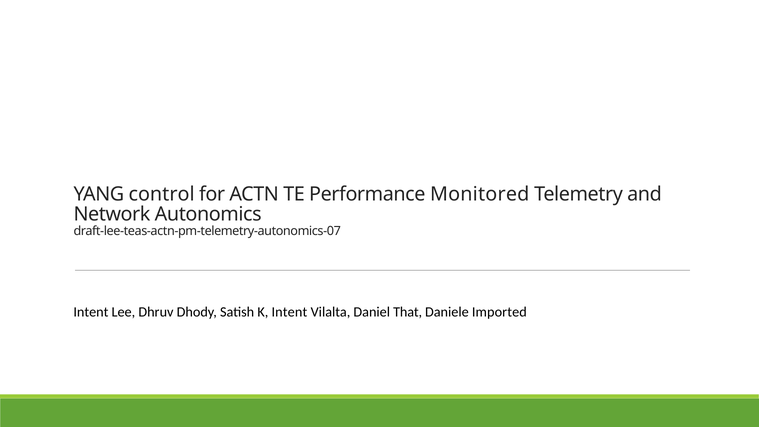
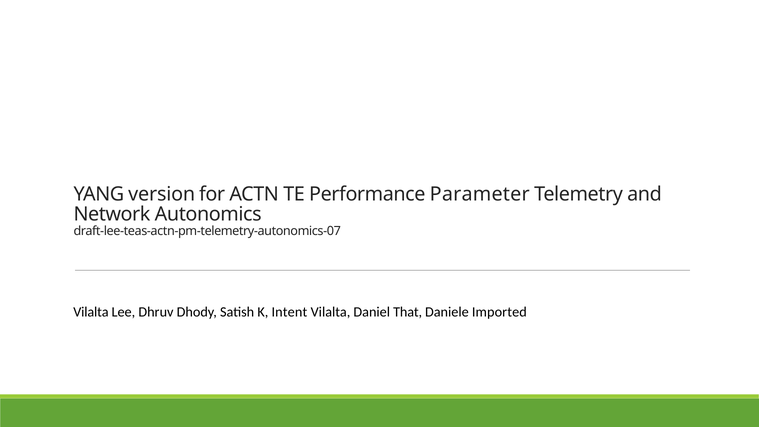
control: control -> version
Monitored: Monitored -> Parameter
Intent at (91, 312): Intent -> Vilalta
